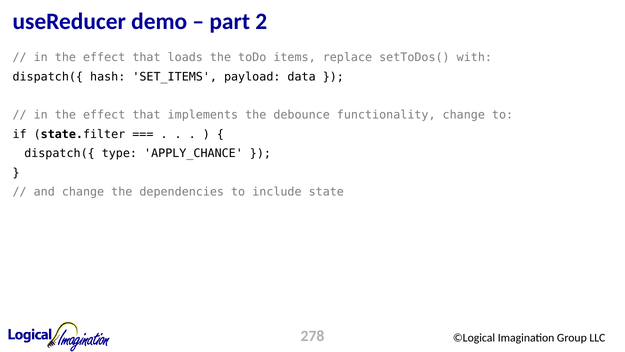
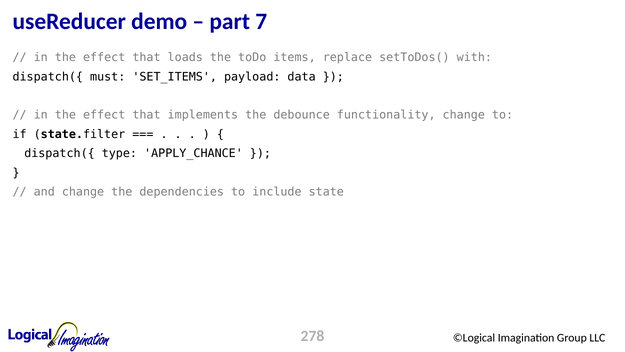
2: 2 -> 7
hash: hash -> must
